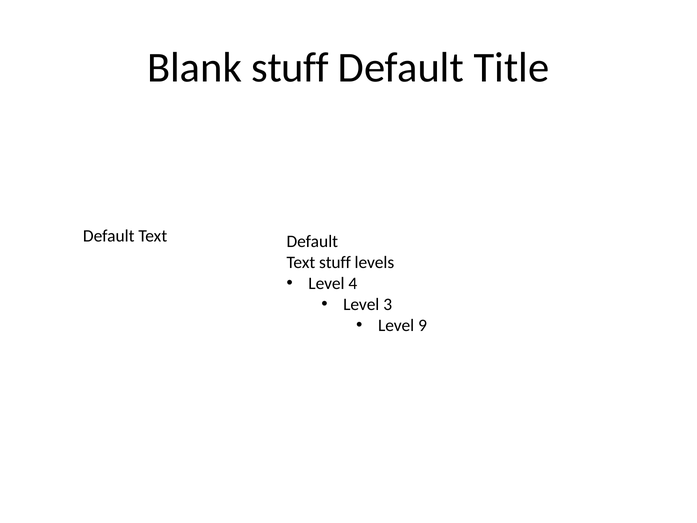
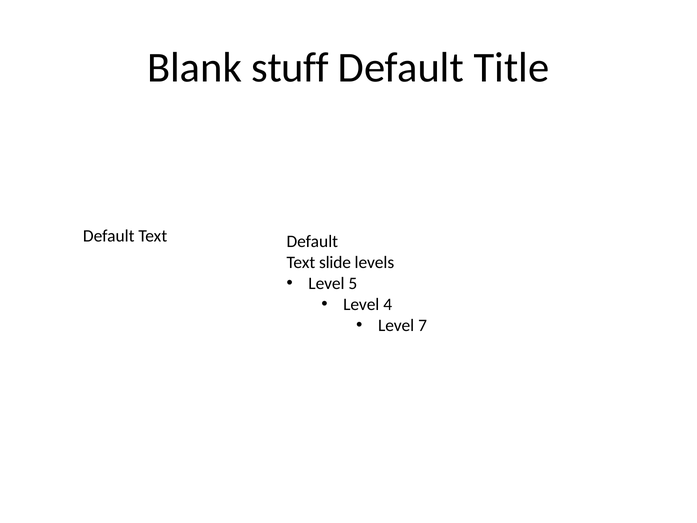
Text stuff: stuff -> slide
4: 4 -> 5
3: 3 -> 4
9: 9 -> 7
